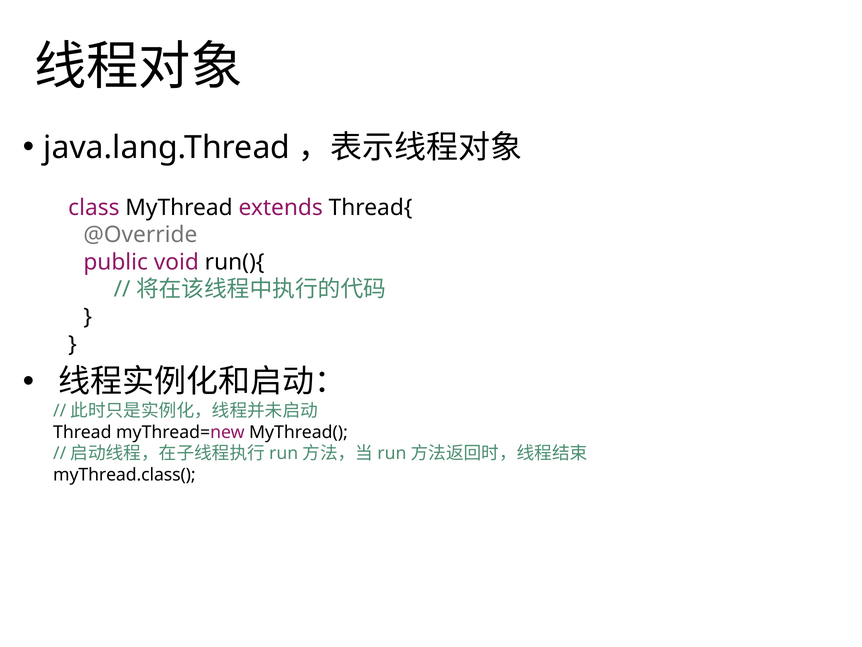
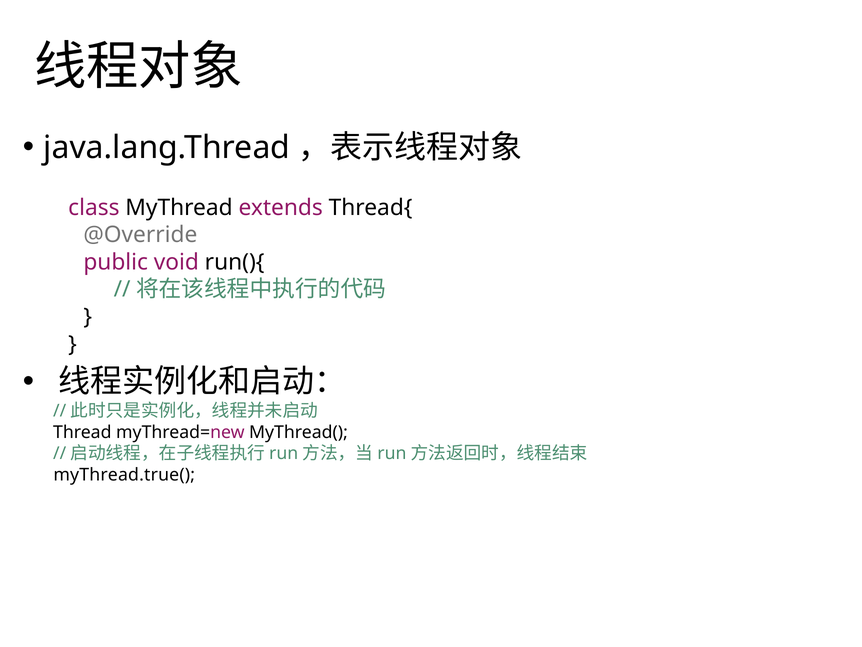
myThread.class(: myThread.class( -> myThread.true(
